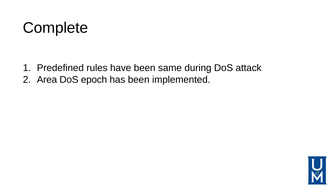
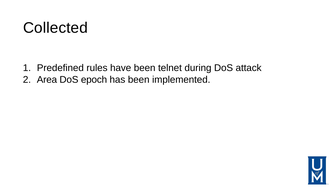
Complete: Complete -> Collected
same: same -> telnet
